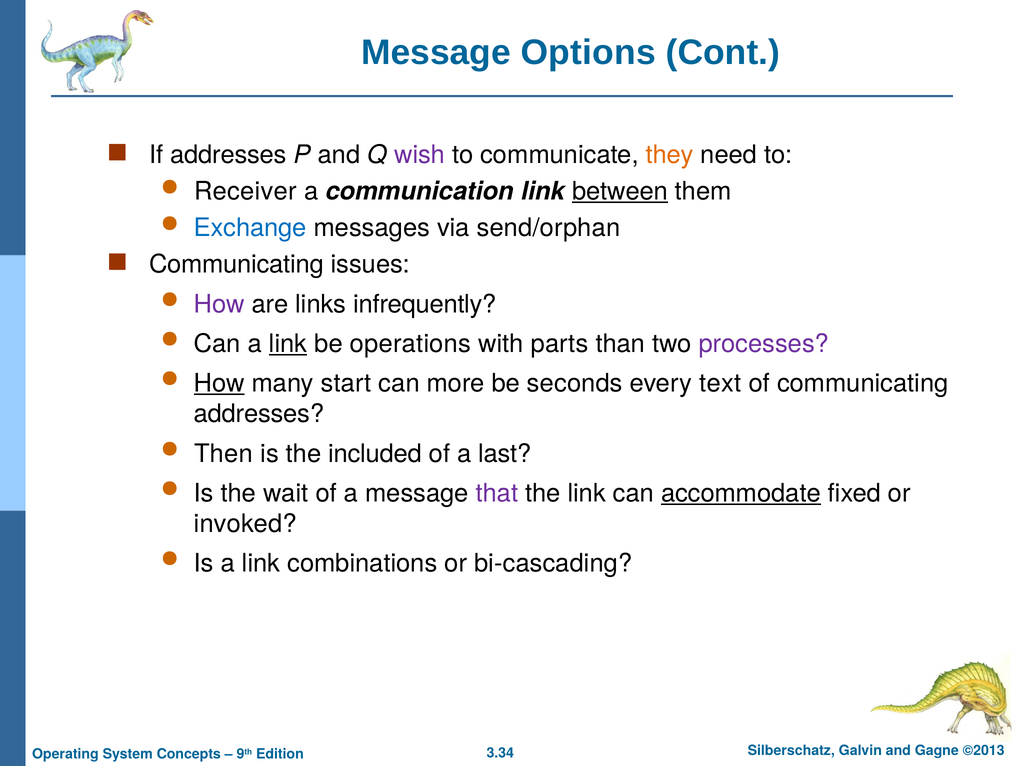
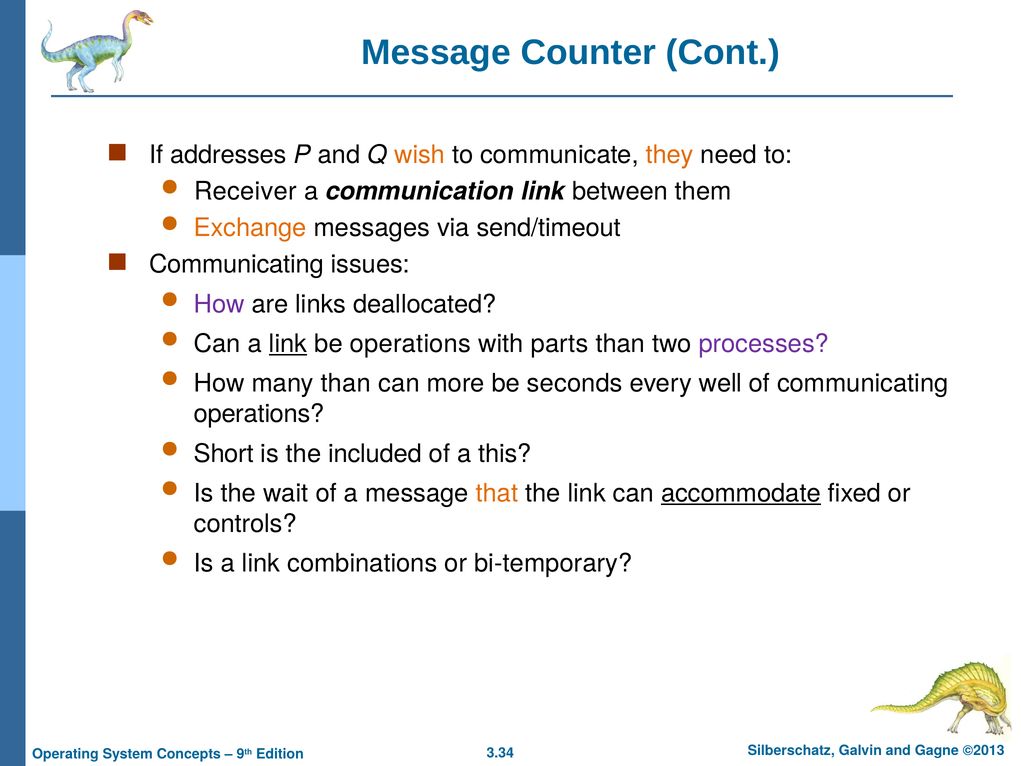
Options: Options -> Counter
wish colour: purple -> orange
between underline: present -> none
Exchange colour: blue -> orange
send/orphan: send/orphan -> send/timeout
infrequently: infrequently -> deallocated
How at (219, 383) underline: present -> none
many start: start -> than
text: text -> well
addresses at (259, 414): addresses -> operations
Then: Then -> Short
last: last -> this
that colour: purple -> orange
invoked: invoked -> controls
bi-cascading: bi-cascading -> bi-temporary
